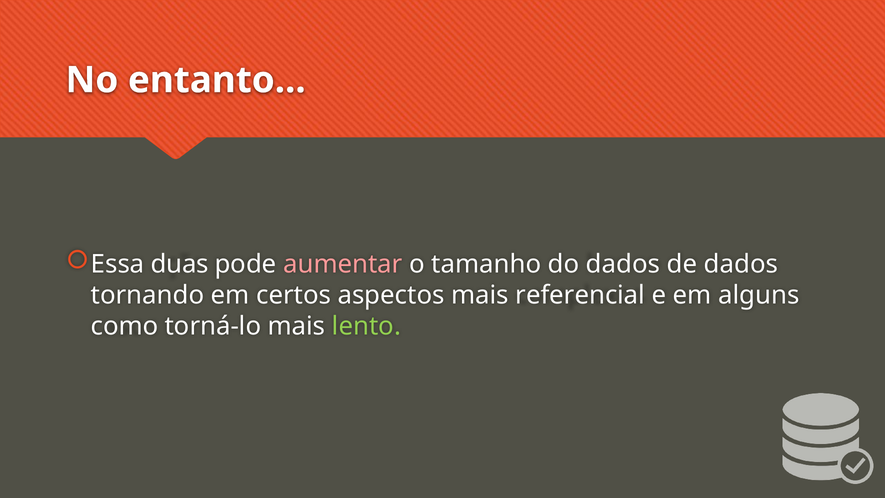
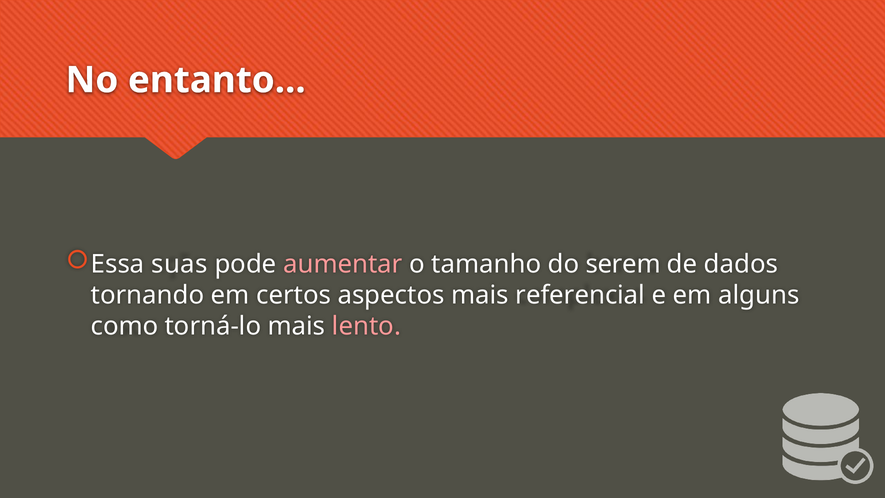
duas: duas -> suas
do dados: dados -> serem
lento colour: light green -> pink
